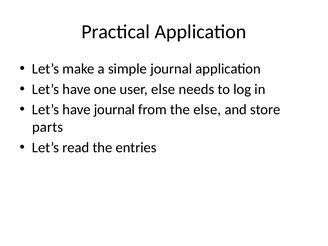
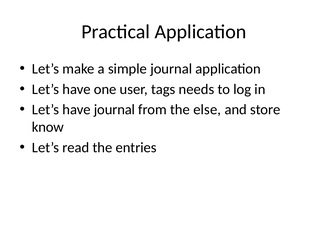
user else: else -> tags
parts: parts -> know
